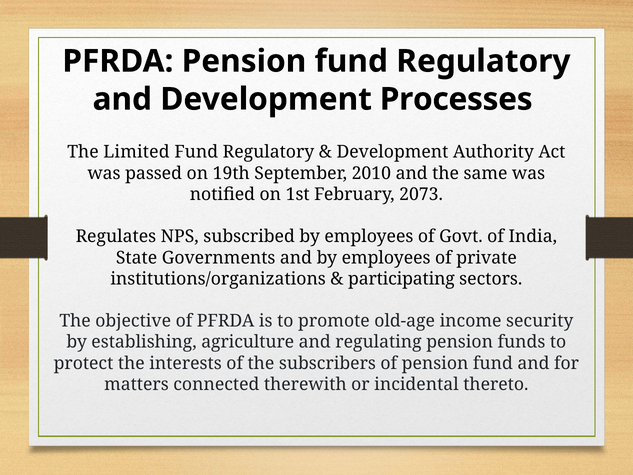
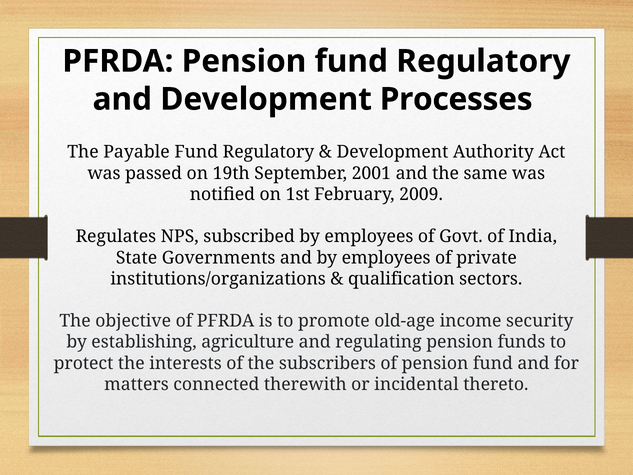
Limited: Limited -> Payable
2010: 2010 -> 2001
2073: 2073 -> 2009
participating: participating -> qualification
